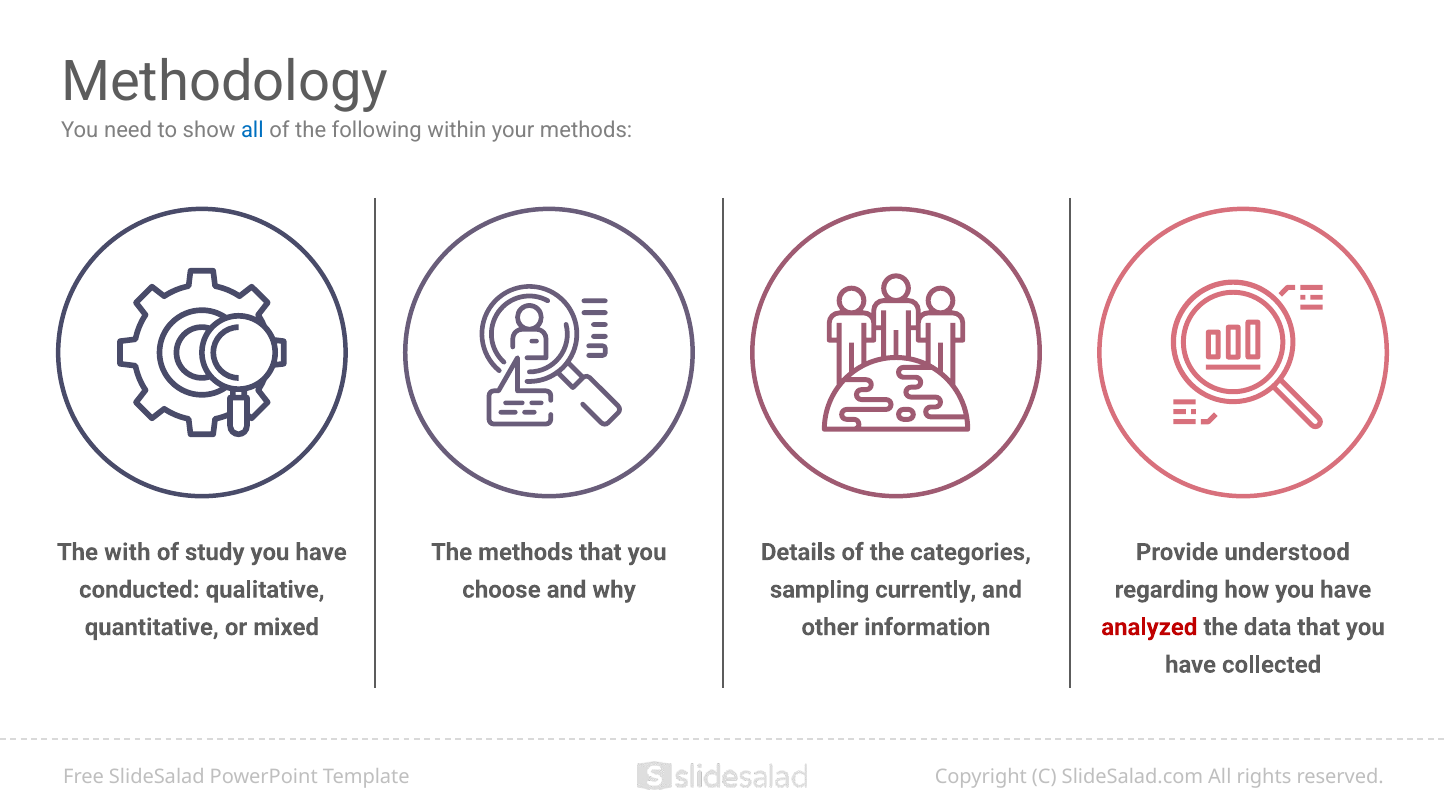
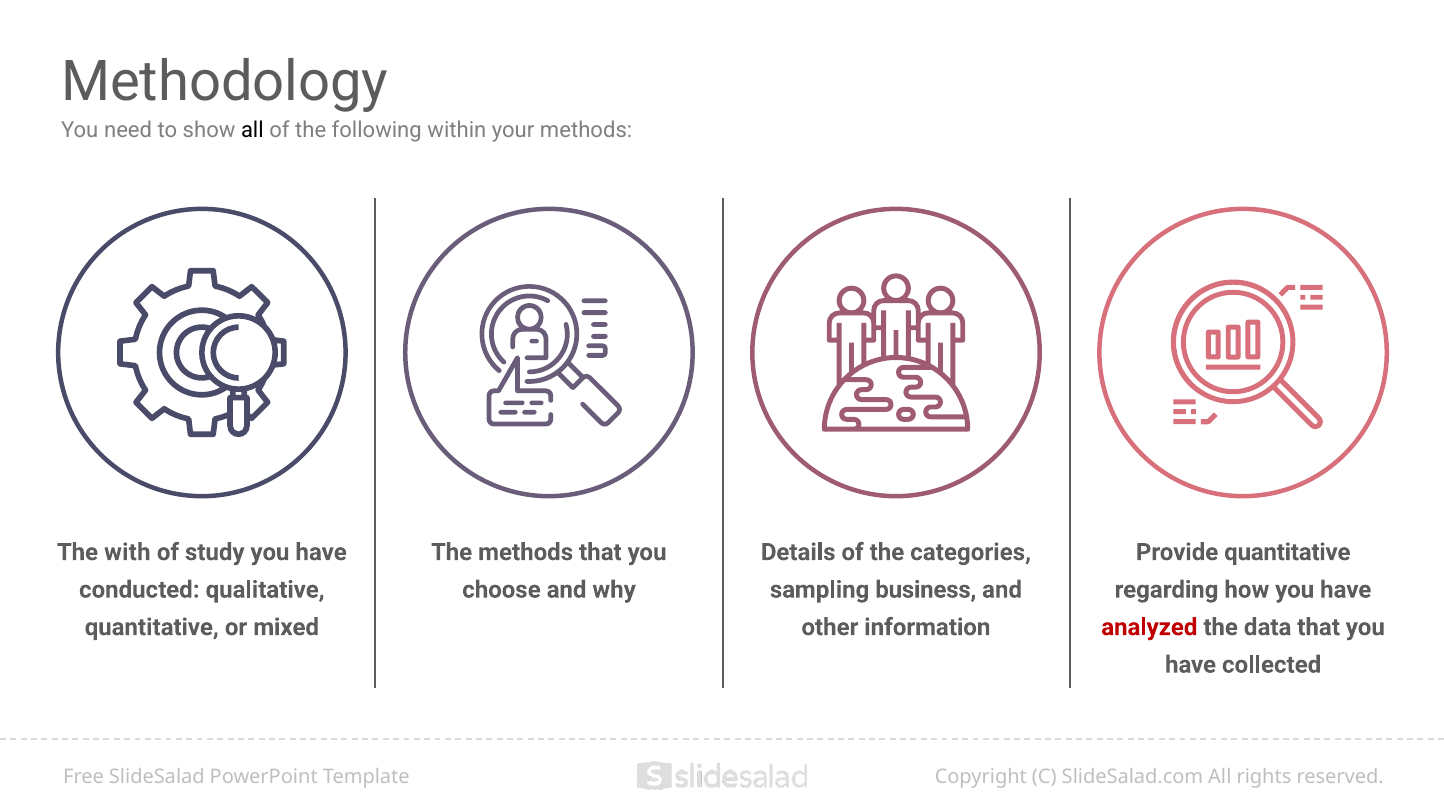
all at (252, 131) colour: blue -> black
Provide understood: understood -> quantitative
currently: currently -> business
